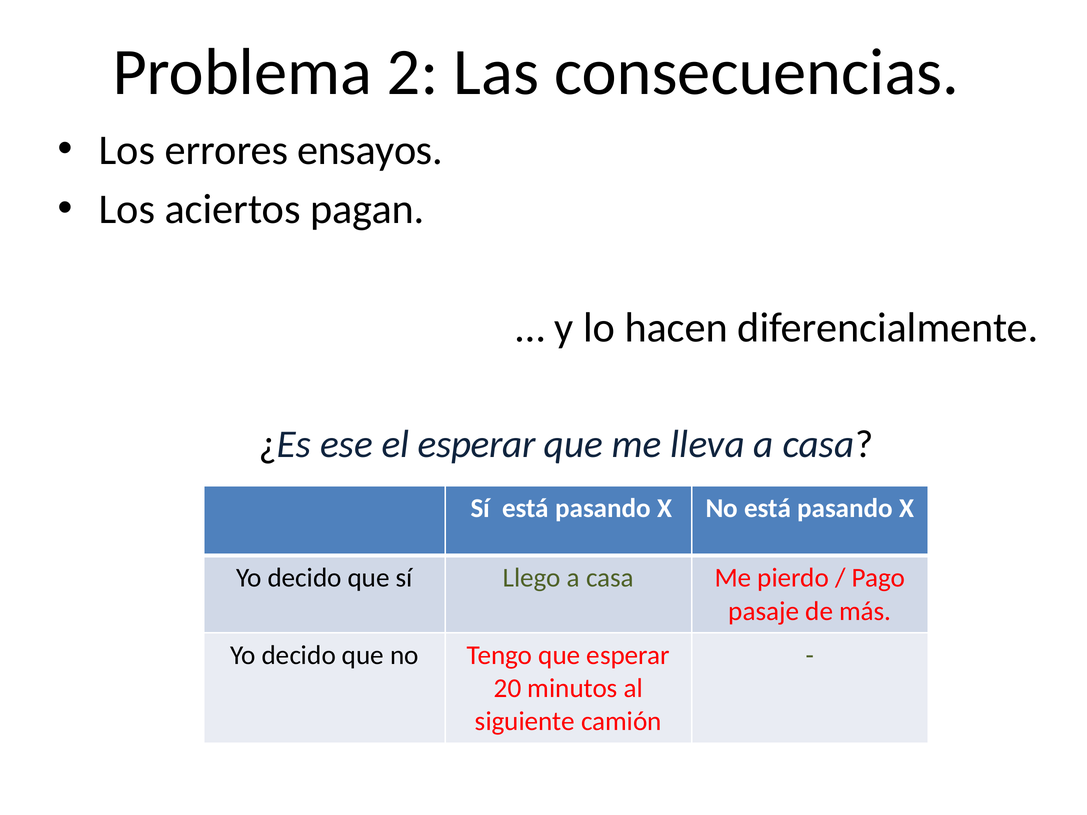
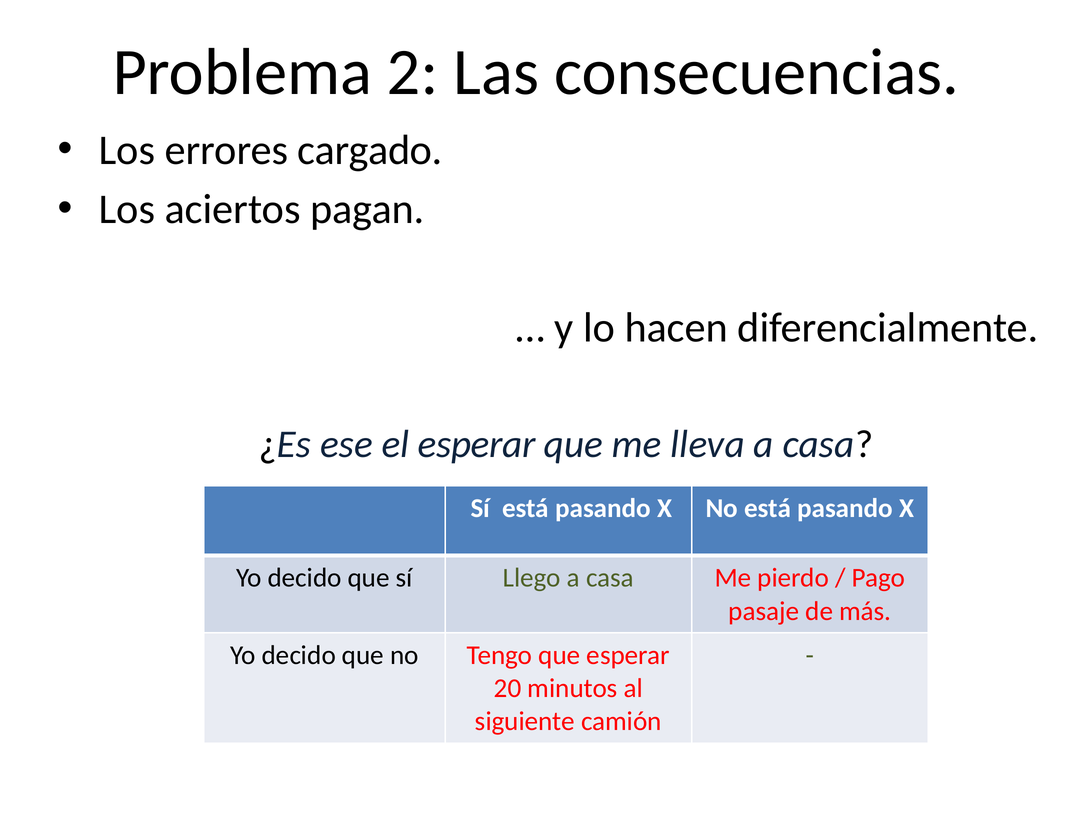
ensayos: ensayos -> cargado
